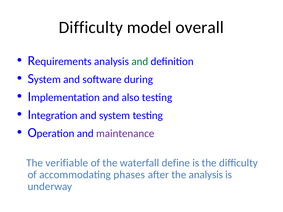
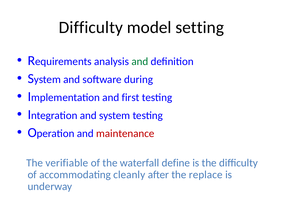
overall: overall -> setting
also: also -> first
maintenance colour: purple -> red
phases: phases -> cleanly
the analysis: analysis -> replace
